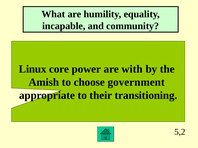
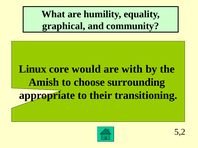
incapable: incapable -> graphical
power: power -> would
government: government -> surrounding
